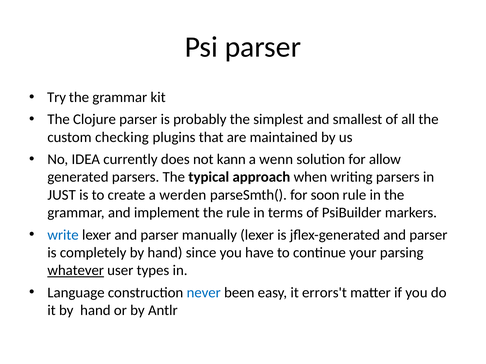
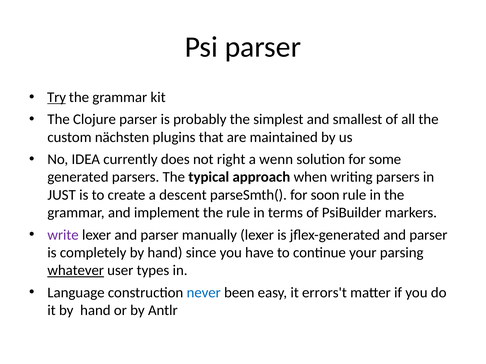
Try underline: none -> present
checking: checking -> nächsten
kann: kann -> right
allow: allow -> some
werden: werden -> descent
write colour: blue -> purple
